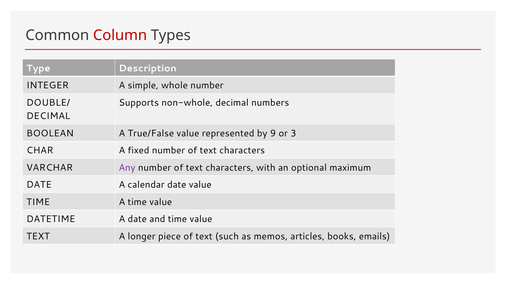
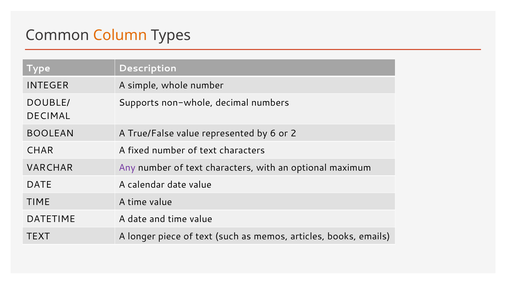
Column colour: red -> orange
9: 9 -> 6
3: 3 -> 2
